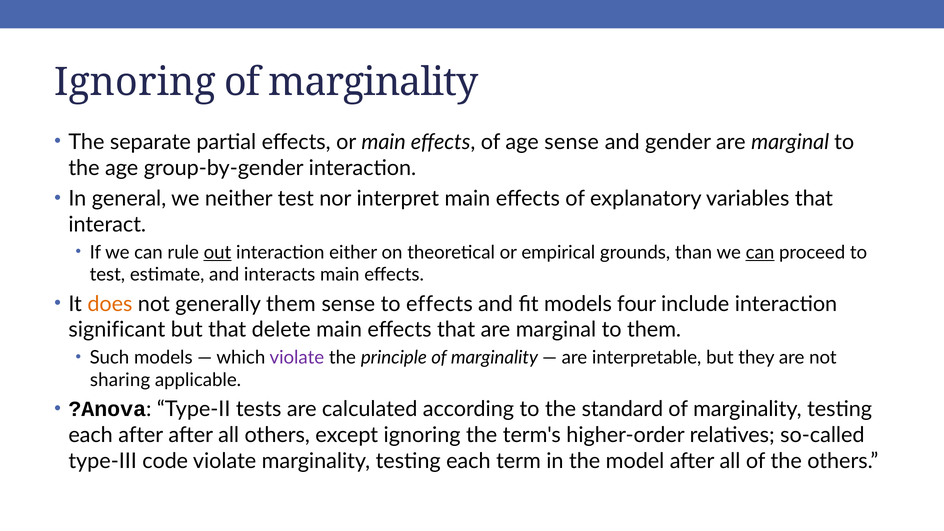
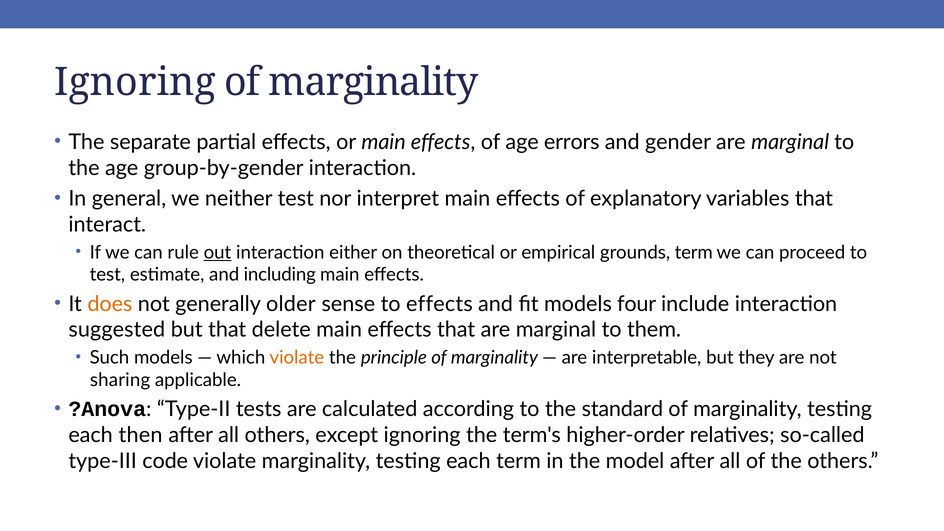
age sense: sense -> errors
grounds than: than -> term
can at (760, 252) underline: present -> none
interacts: interacts -> including
generally them: them -> older
significant: significant -> suggested
violate at (297, 358) colour: purple -> orange
each after: after -> then
